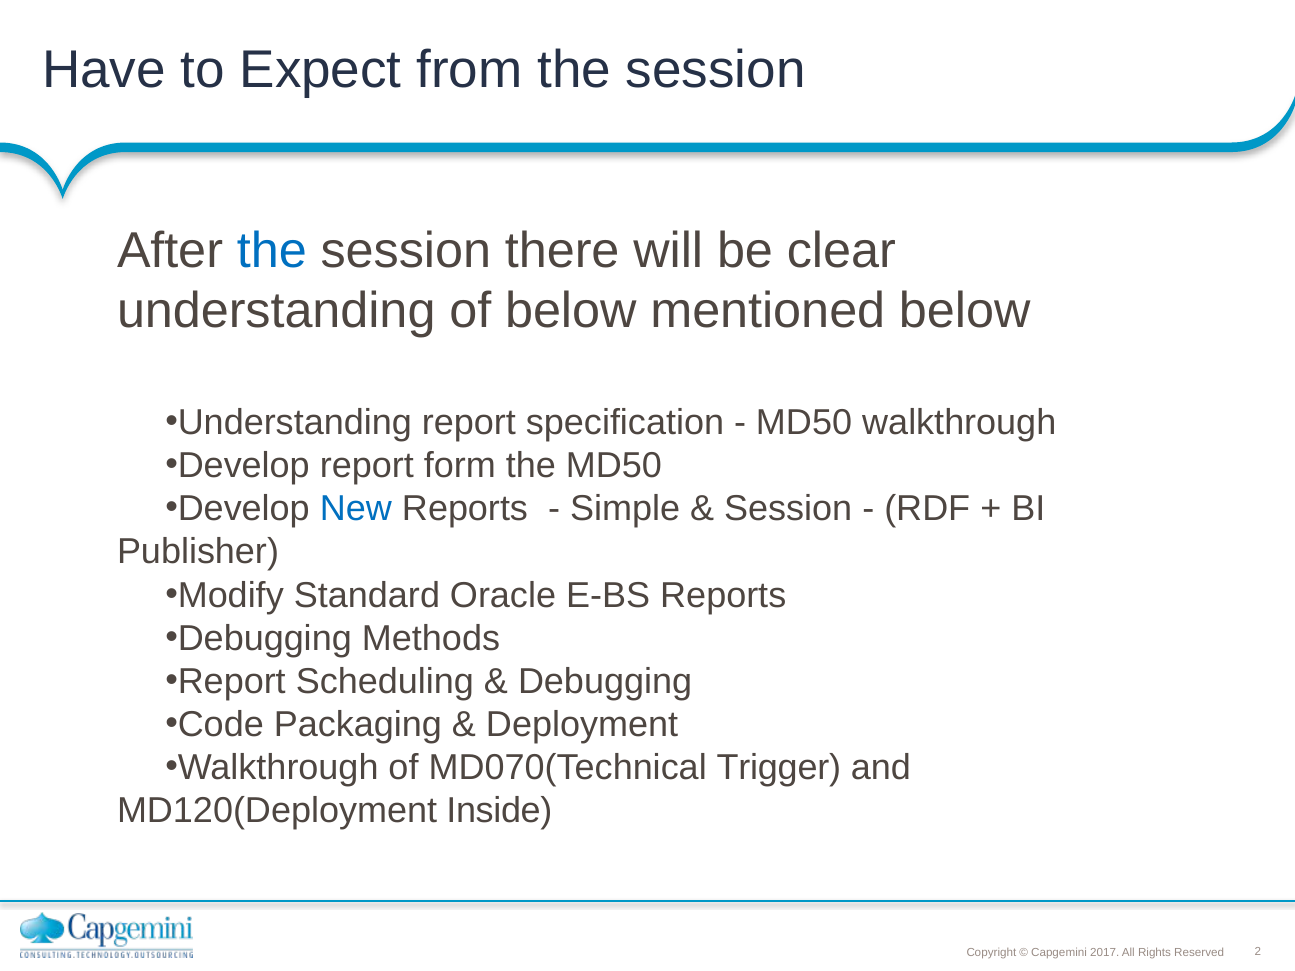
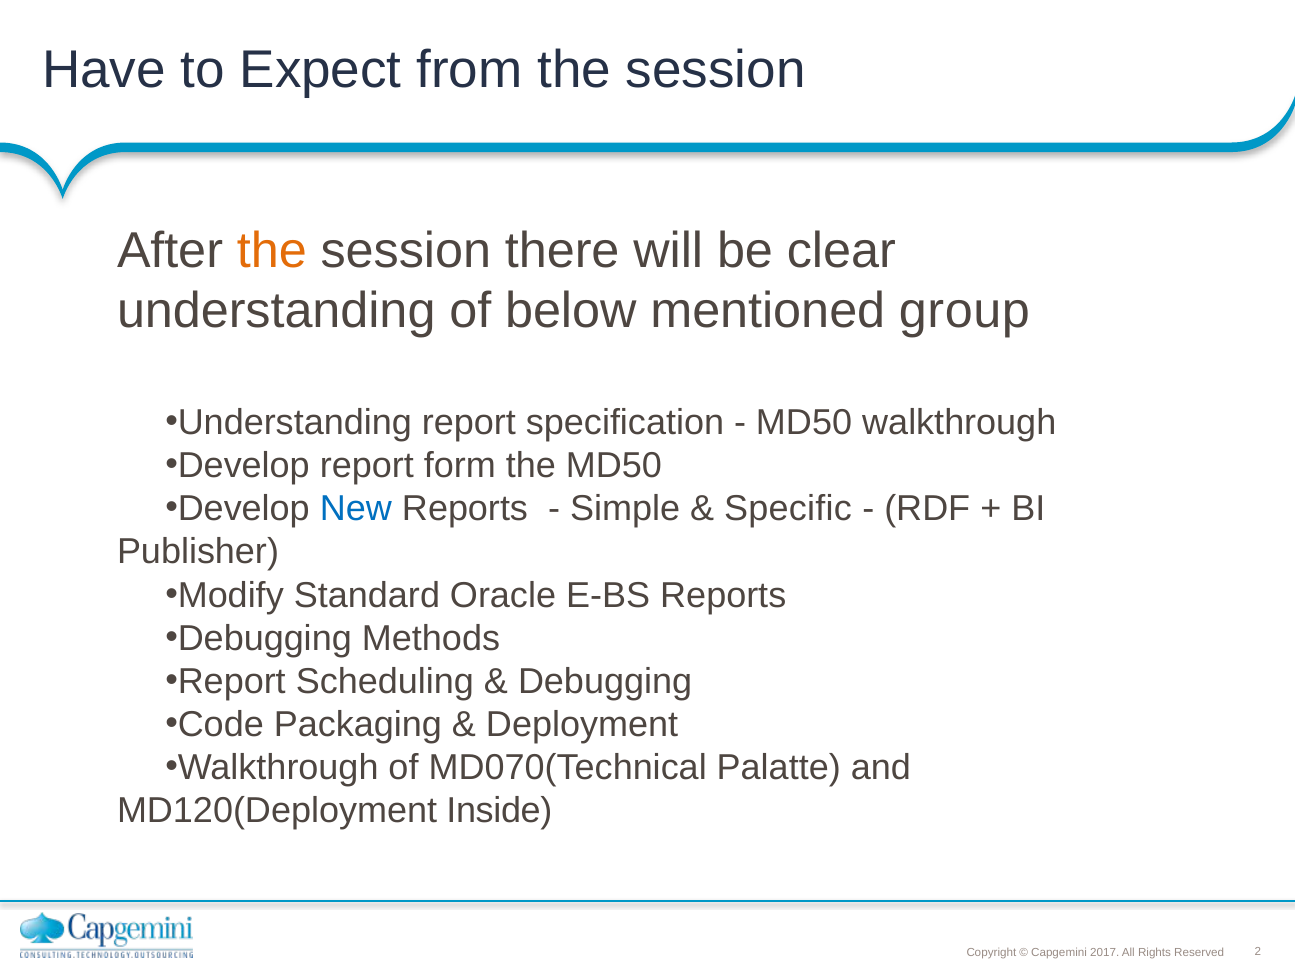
the at (272, 251) colour: blue -> orange
mentioned below: below -> group
Session at (788, 509): Session -> Specific
Trigger: Trigger -> Palatte
